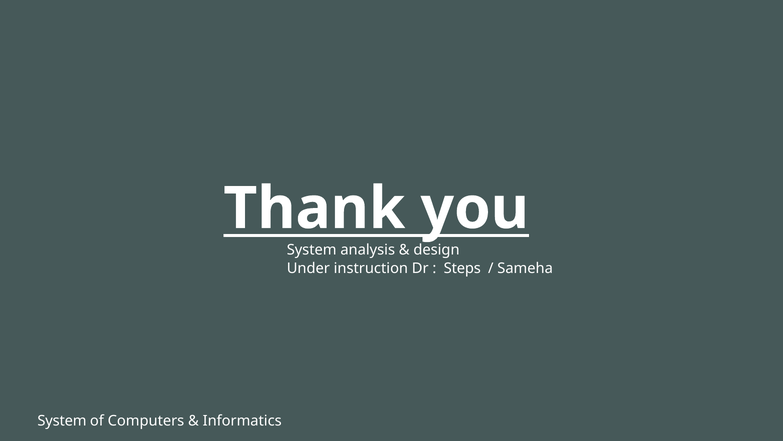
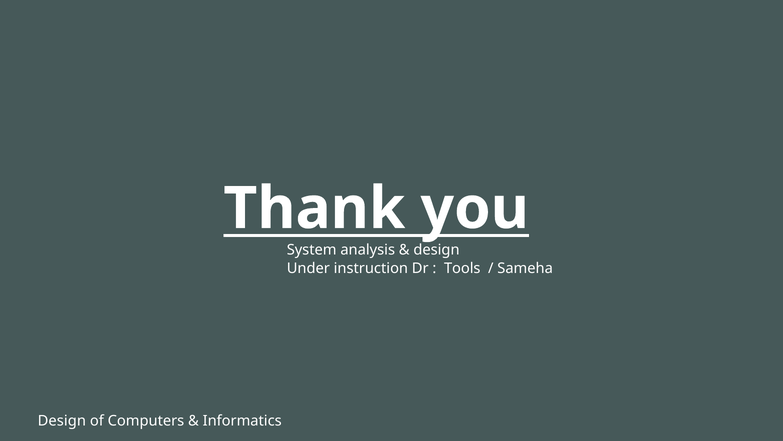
Steps: Steps -> Tools
System at (62, 420): System -> Design
